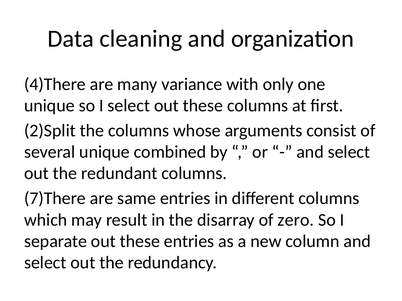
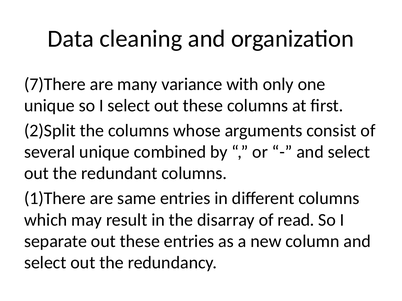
4)There: 4)There -> 7)There
7)There: 7)There -> 1)There
zero: zero -> read
